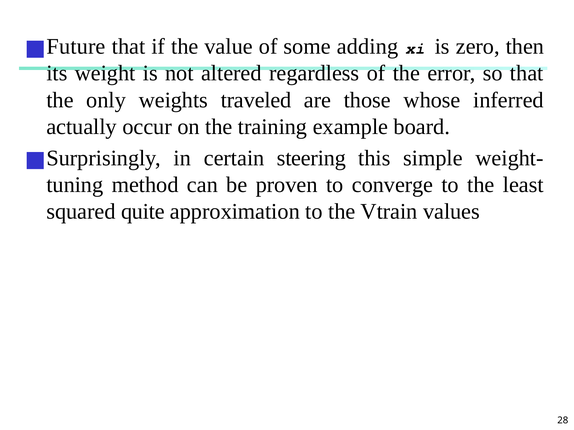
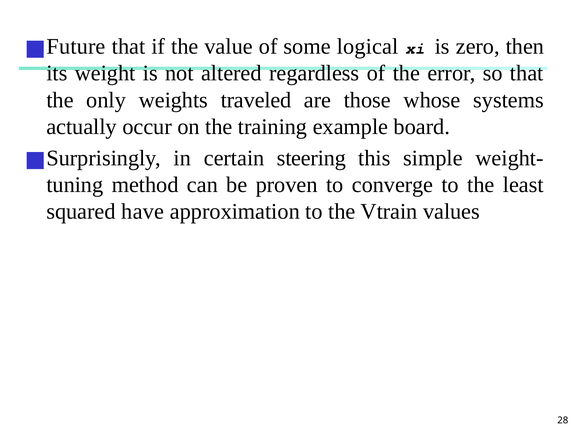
adding: adding -> logical
inferred: inferred -> systems
quite: quite -> have
